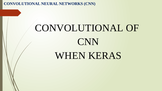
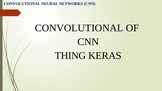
WHEN: WHEN -> THING
